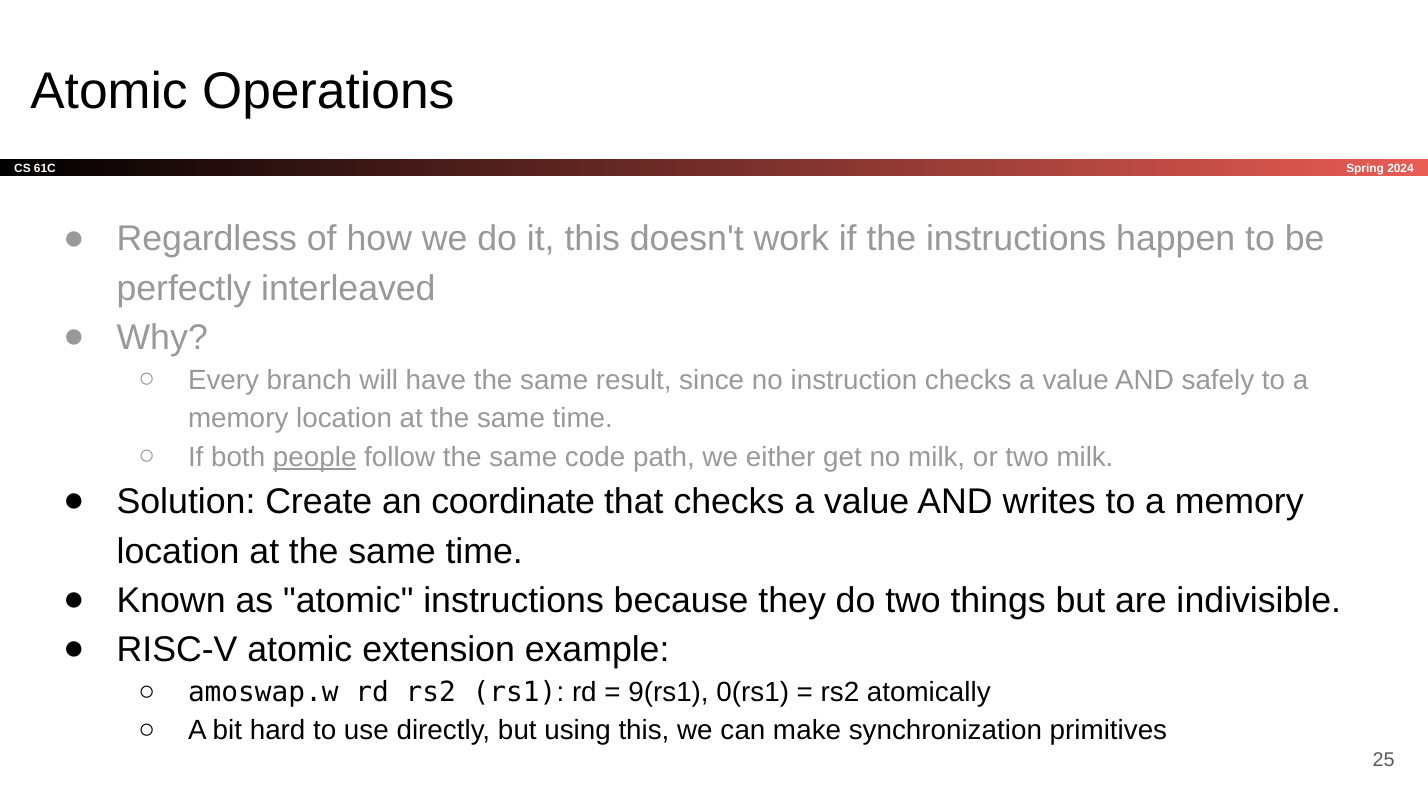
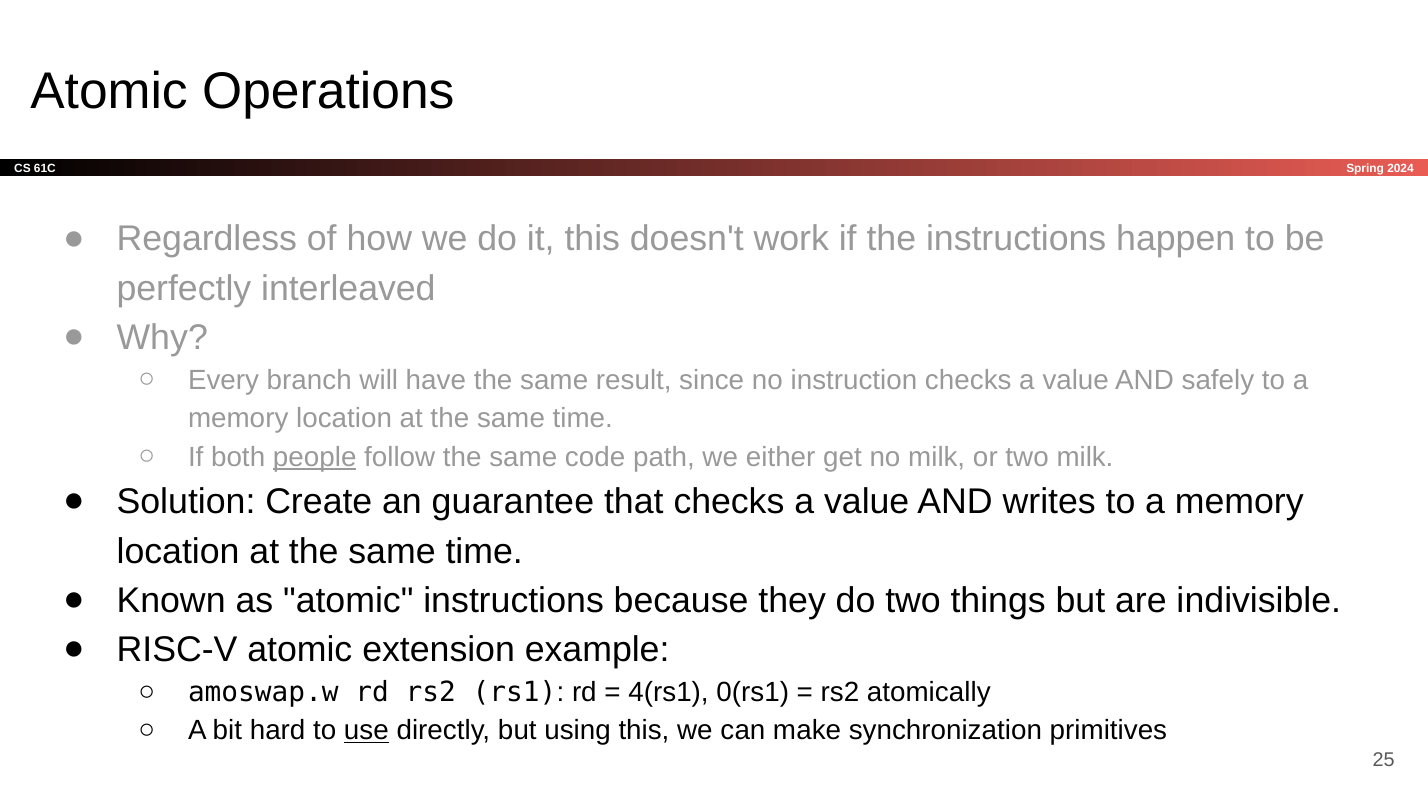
coordinate: coordinate -> guarantee
9(rs1: 9(rs1 -> 4(rs1
use underline: none -> present
